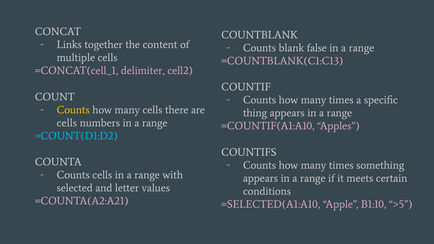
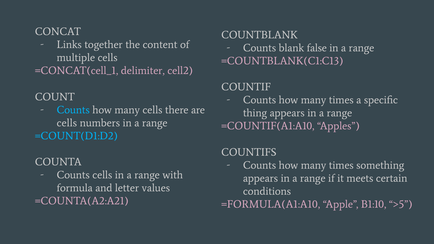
Counts at (73, 110) colour: yellow -> light blue
selected: selected -> formula
=SELECTED(A1:A10: =SELECTED(A1:A10 -> =FORMULA(A1:A10
